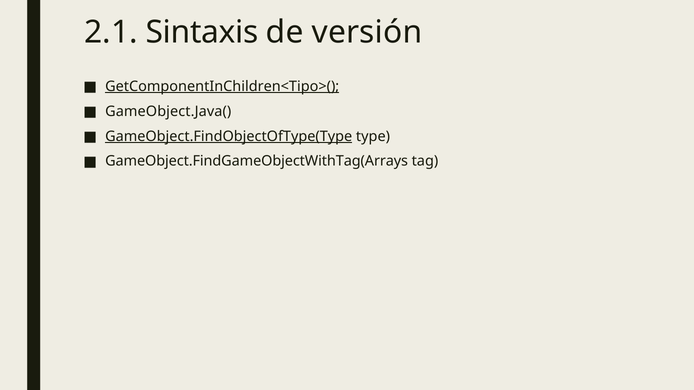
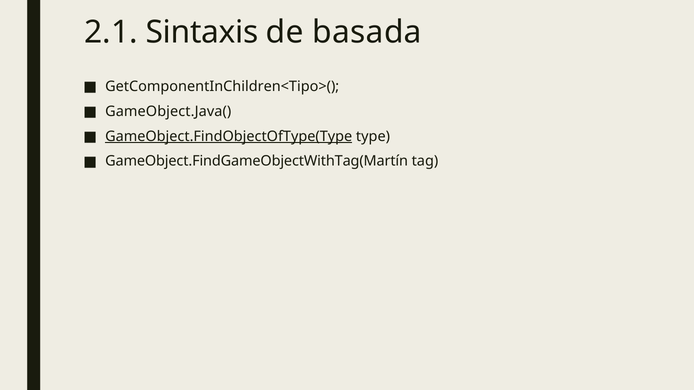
versión: versión -> basada
GetComponentInChildren<Tipo>( underline: present -> none
GameObject.FindGameObjectWithTag(Arrays: GameObject.FindGameObjectWithTag(Arrays -> GameObject.FindGameObjectWithTag(Martín
